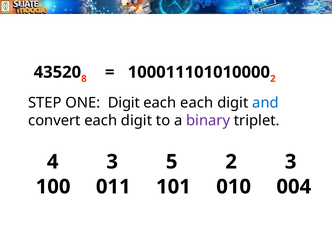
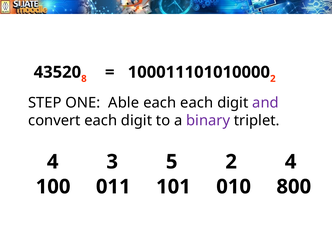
ONE Digit: Digit -> Able
and colour: blue -> purple
3 3: 3 -> 4
004: 004 -> 800
